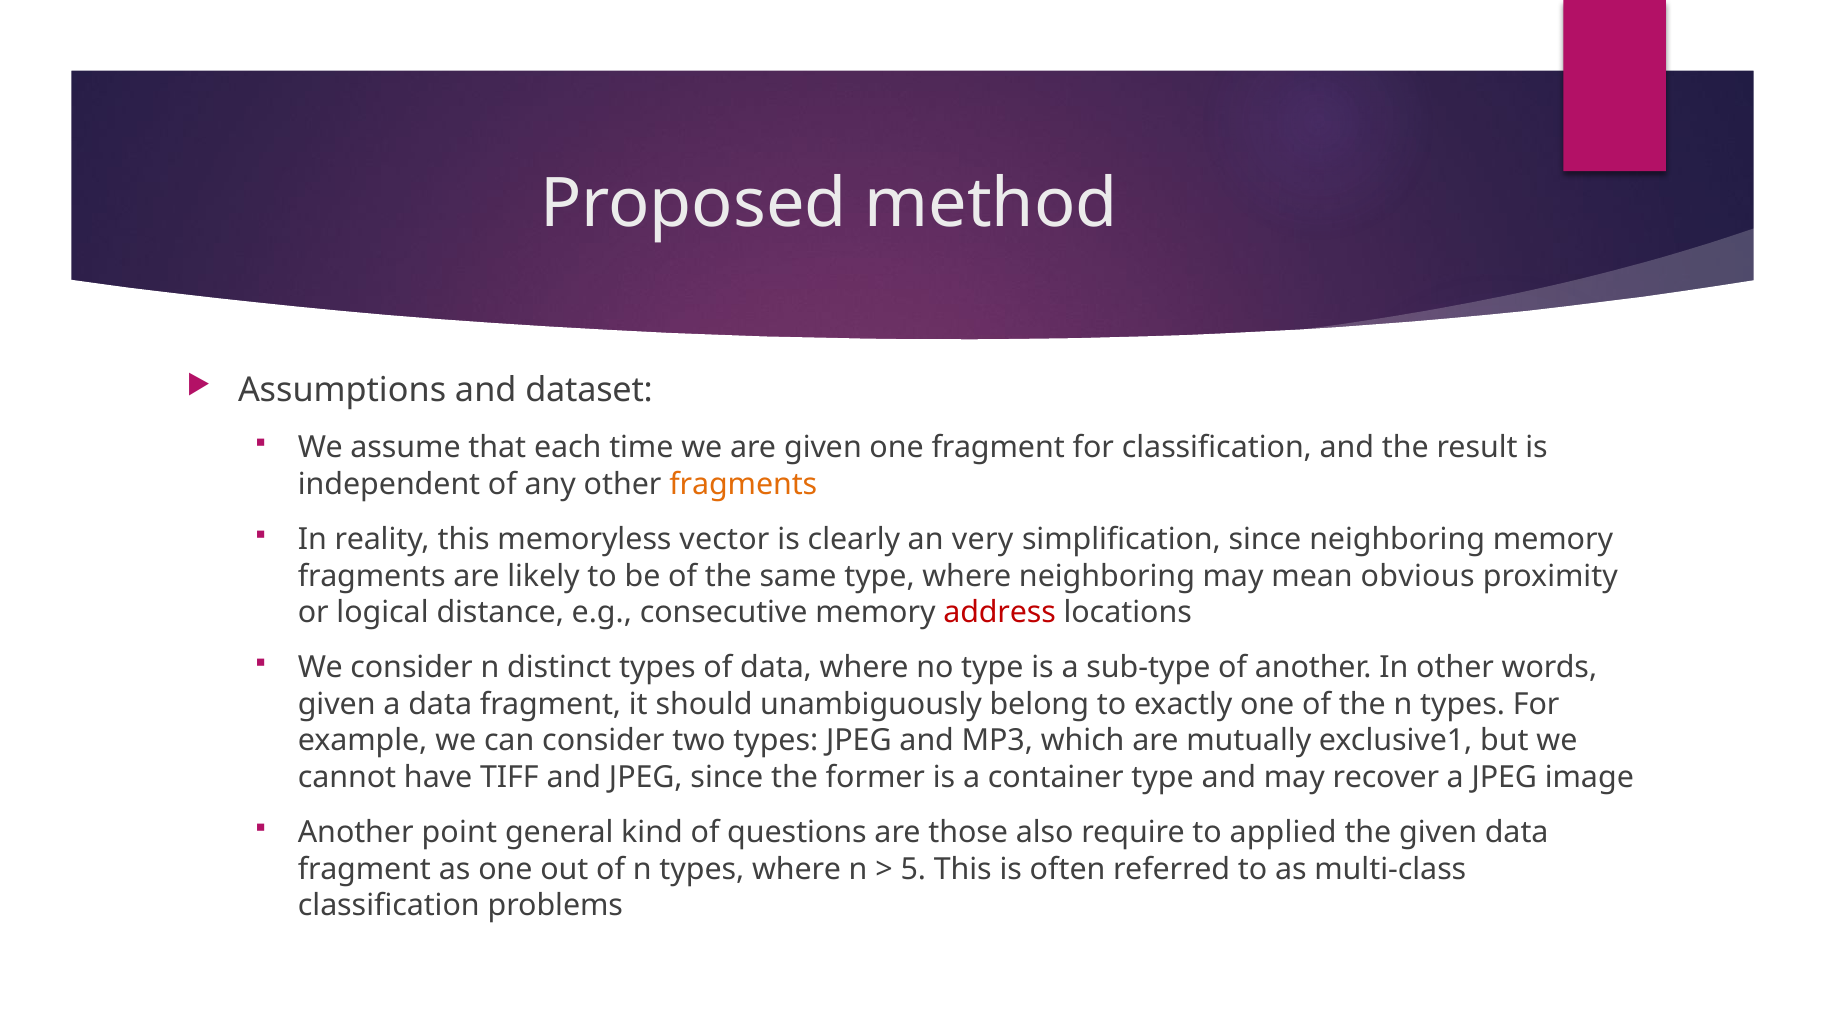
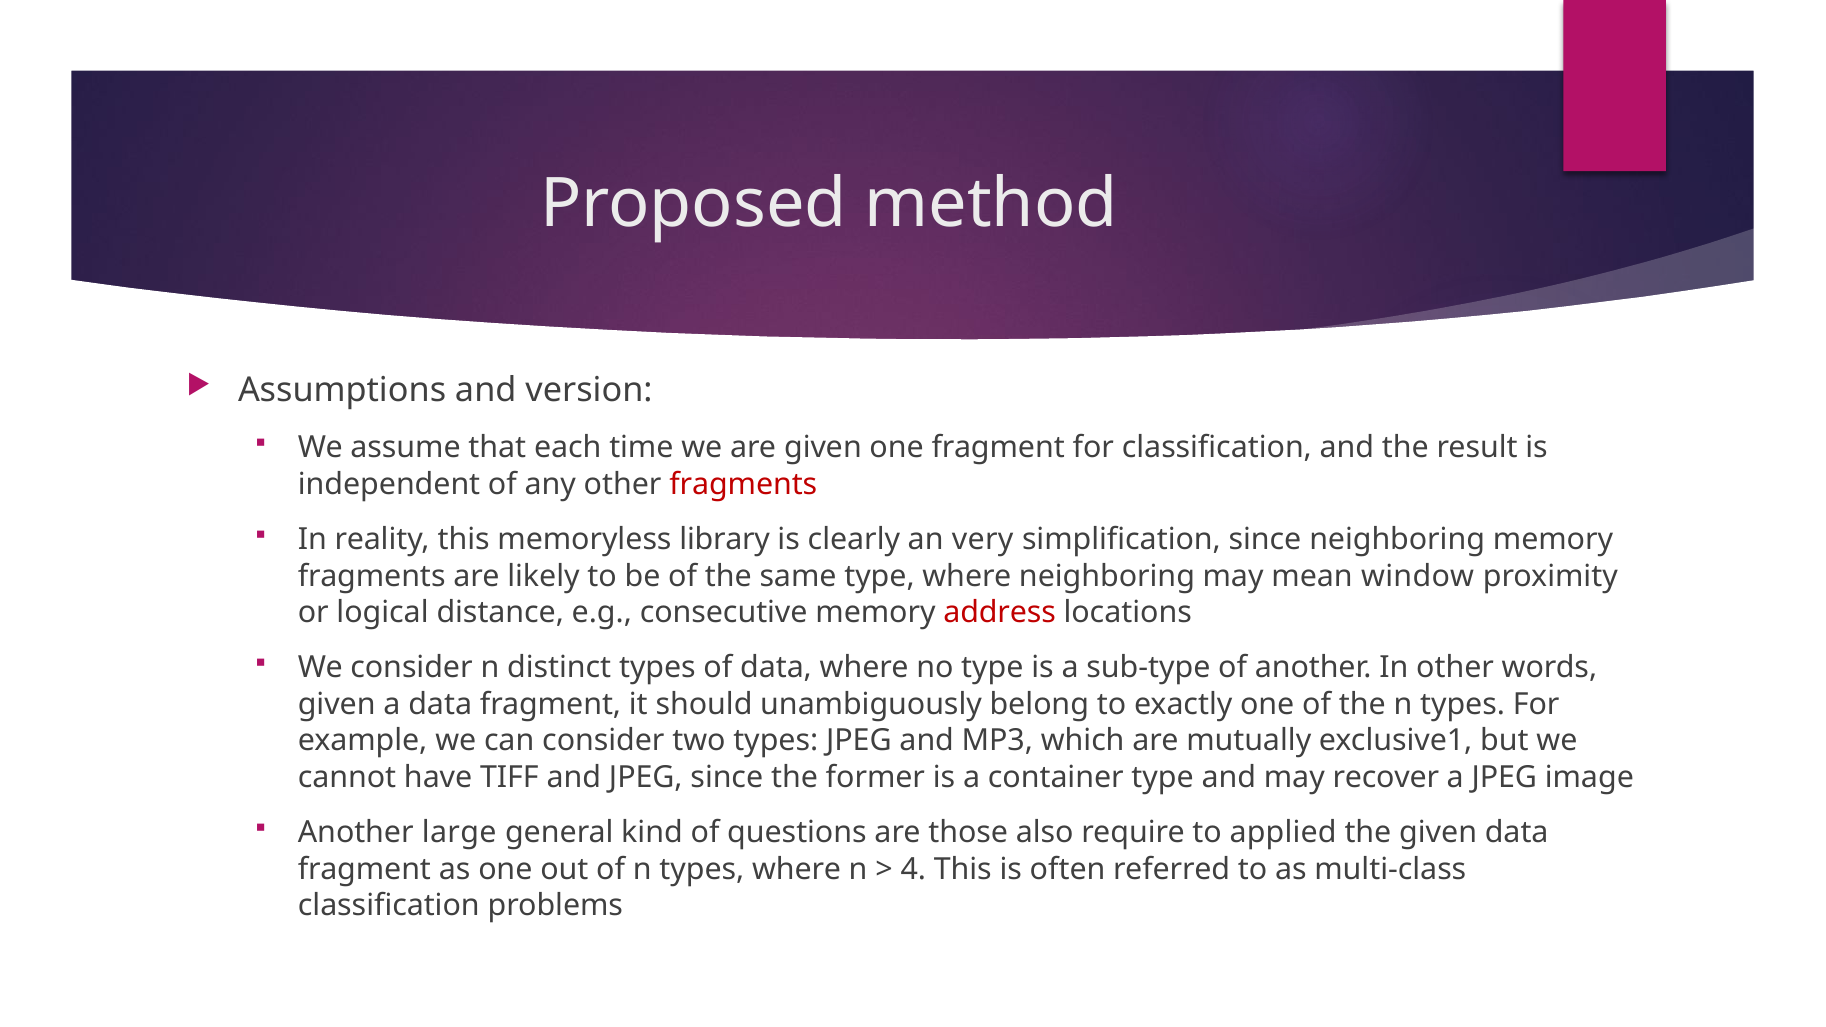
dataset: dataset -> version
fragments at (743, 484) colour: orange -> red
vector: vector -> library
obvious: obvious -> window
point: point -> large
5: 5 -> 4
